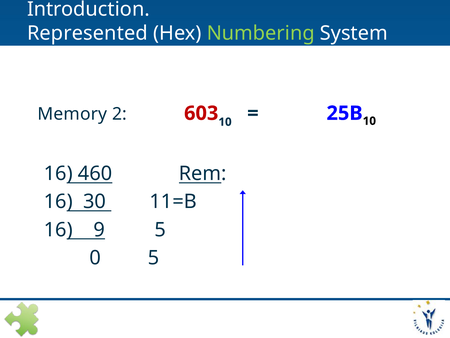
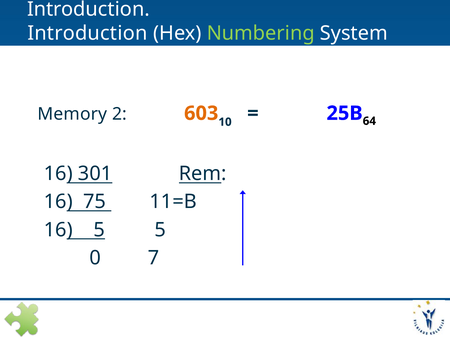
Represented at (87, 33): Represented -> Introduction
603 colour: red -> orange
10 at (369, 121): 10 -> 64
460: 460 -> 301
30: 30 -> 75
16 9: 9 -> 5
0 5: 5 -> 7
